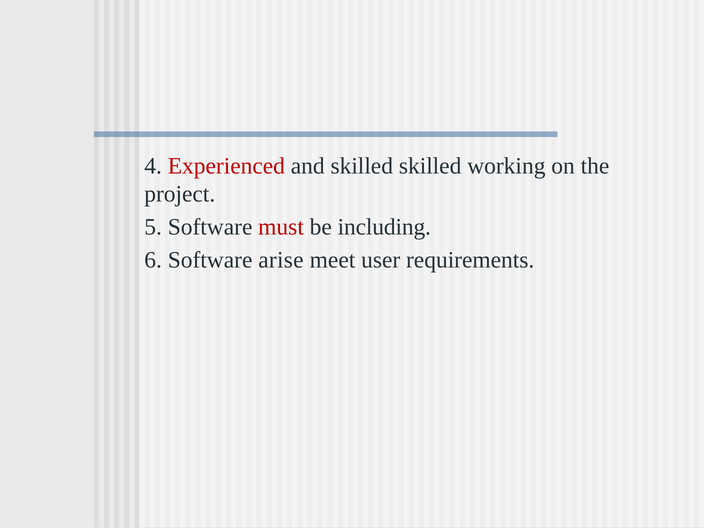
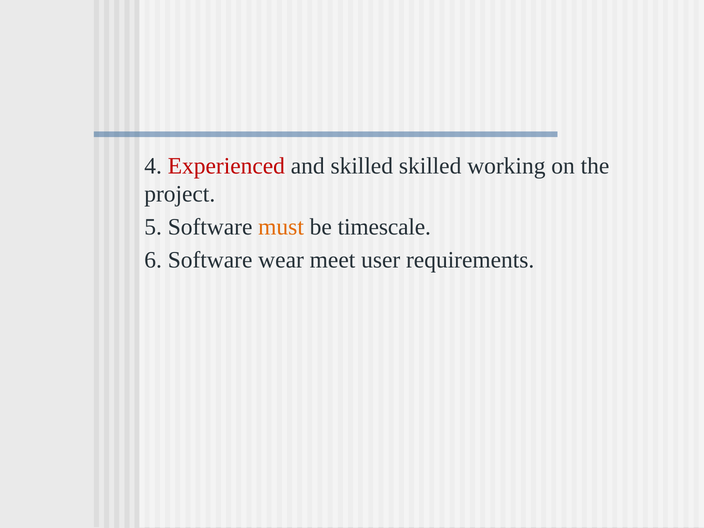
must colour: red -> orange
including: including -> timescale
arise: arise -> wear
